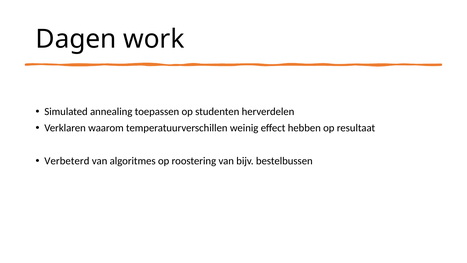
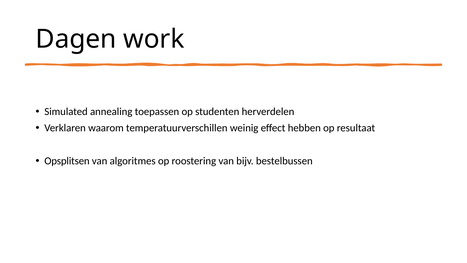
Verbeterd: Verbeterd -> Opsplitsen
